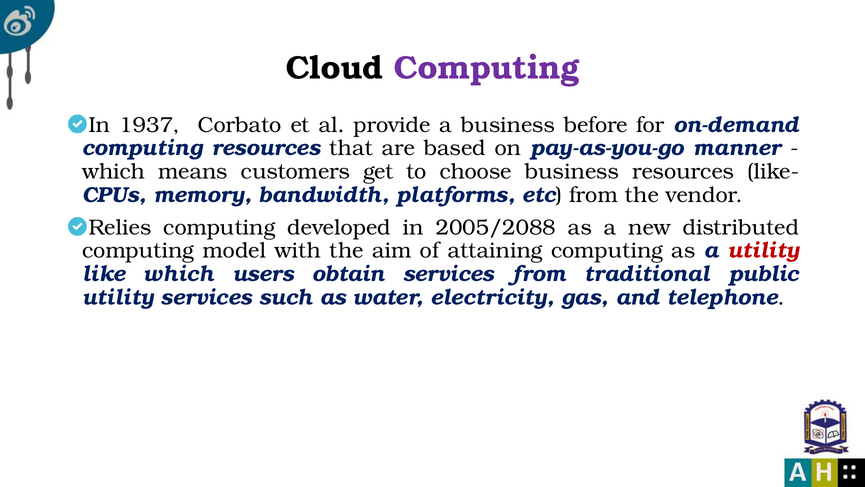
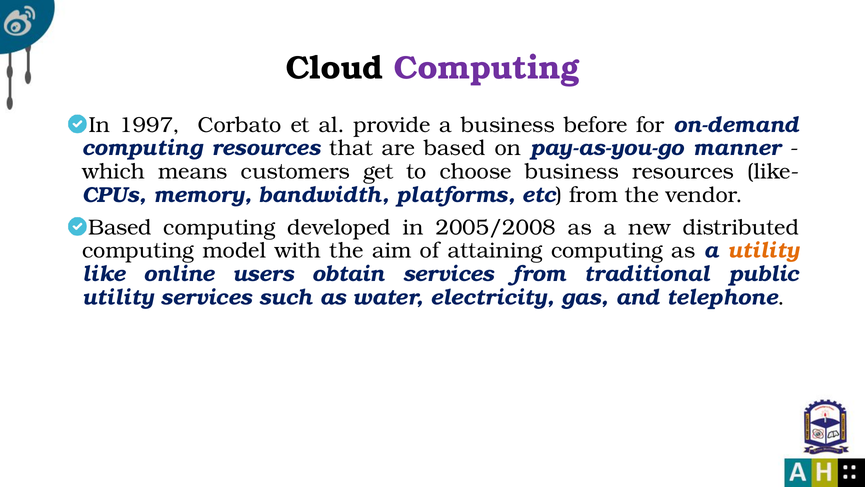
1937: 1937 -> 1997
Relies at (120, 227): Relies -> Based
2005/2088: 2005/2088 -> 2005/2008
utility at (763, 251) colour: red -> orange
like which: which -> online
